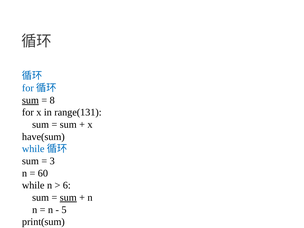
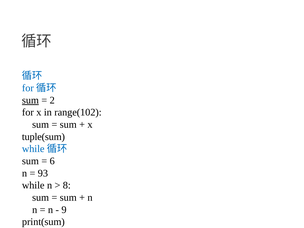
8: 8 -> 2
range(131: range(131 -> range(102
have(sum: have(sum -> tuple(sum
3: 3 -> 6
60: 60 -> 93
6: 6 -> 8
sum at (68, 197) underline: present -> none
5: 5 -> 9
